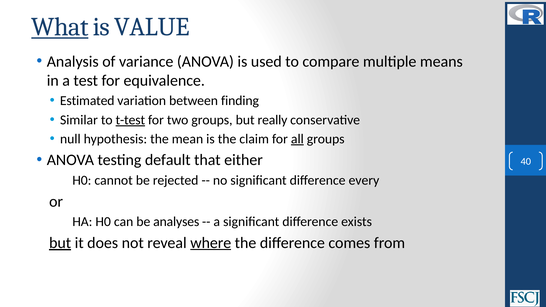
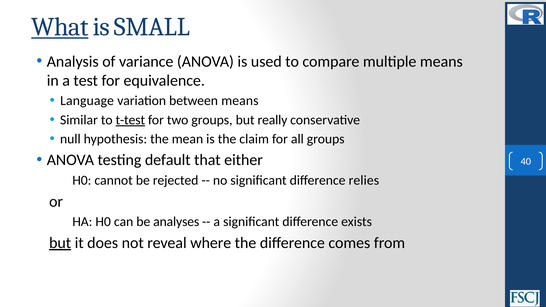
VALUE: VALUE -> SMALL
Estimated: Estimated -> Language
between finding: finding -> means
all underline: present -> none
every: every -> relies
where underline: present -> none
